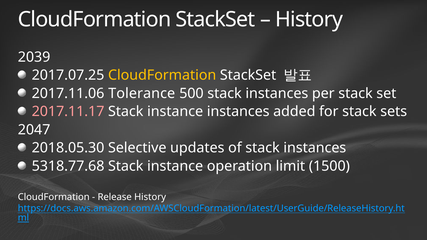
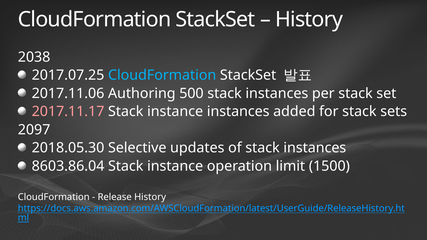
2039: 2039 -> 2038
CloudFormation at (162, 75) colour: yellow -> light blue
Tolerance: Tolerance -> Authoring
2047: 2047 -> 2097
5318.77.68: 5318.77.68 -> 8603.86.04
